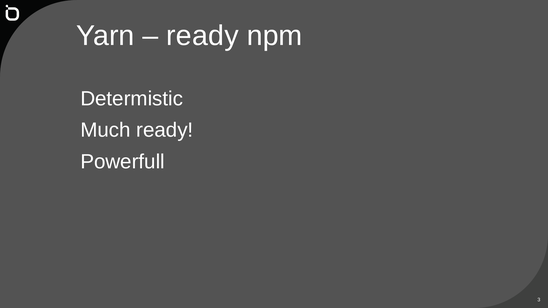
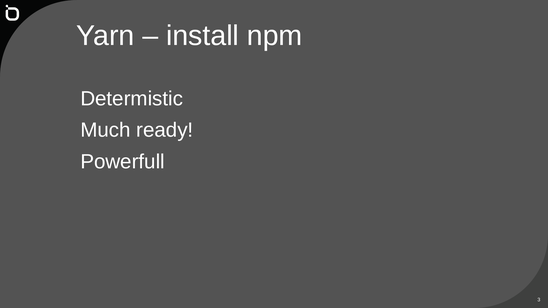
ready at (202, 36): ready -> install
